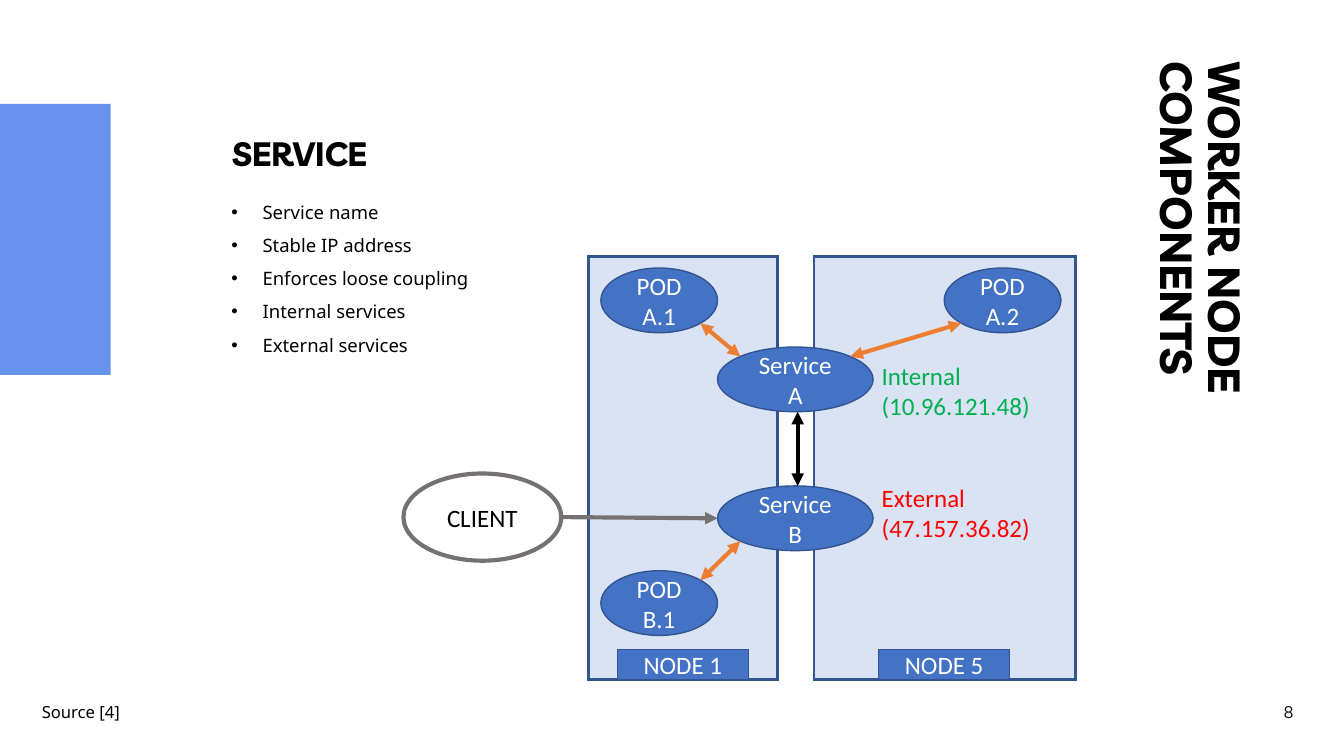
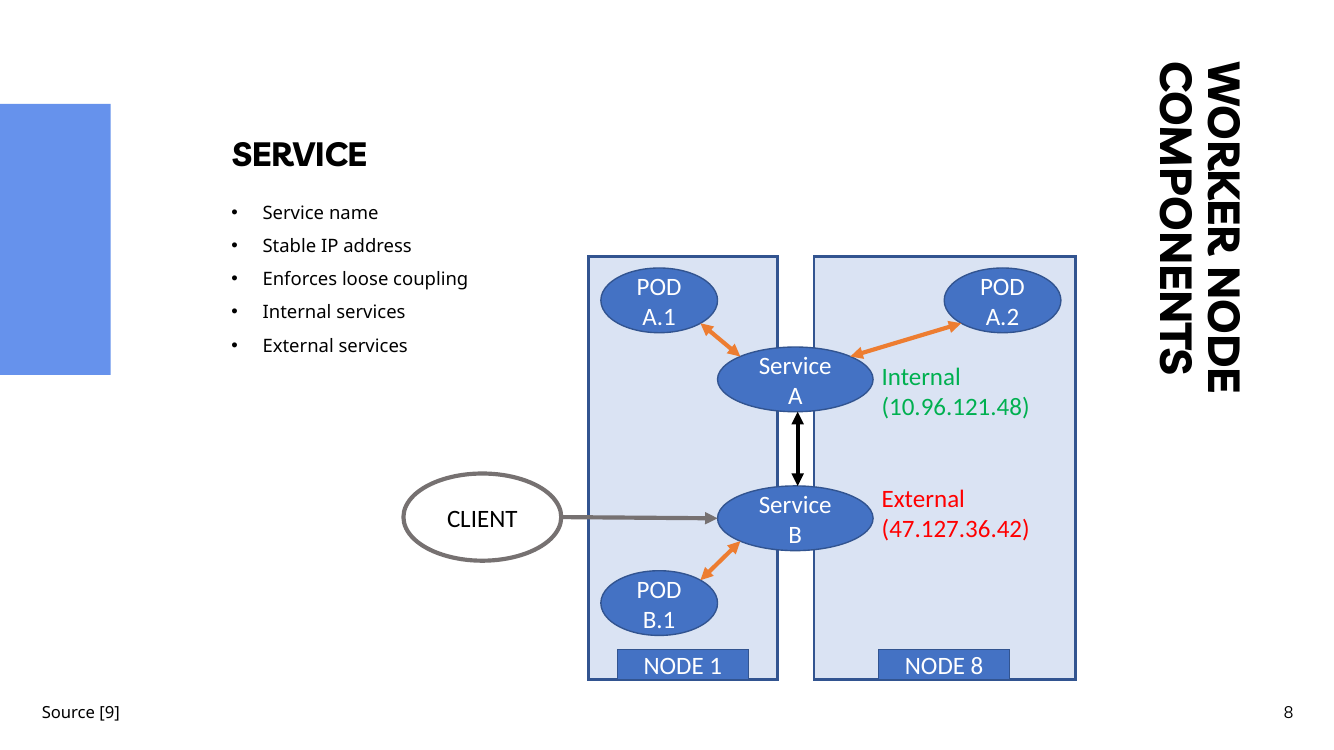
47.157.36.82: 47.157.36.82 -> 47.127.36.42
NODE 5: 5 -> 8
4: 4 -> 9
